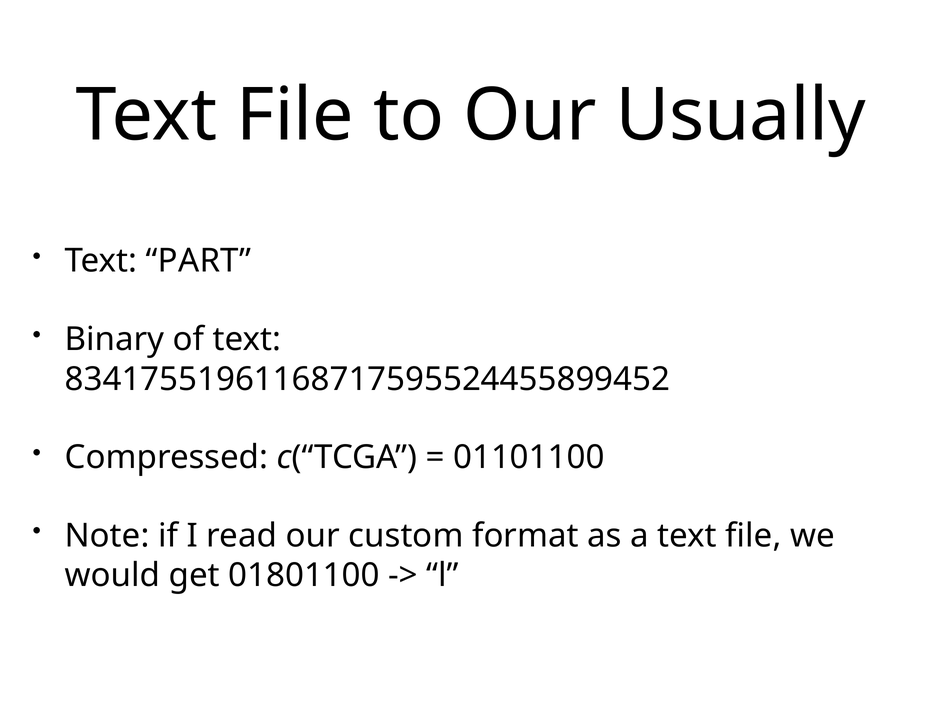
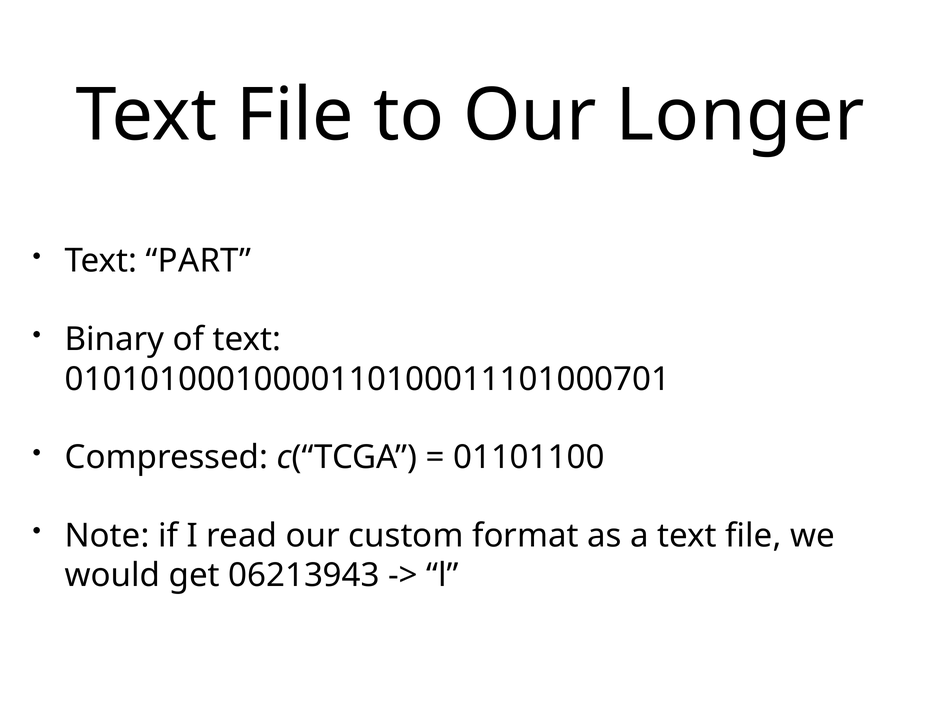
Usually: Usually -> Longer
83417551961168717595524455899452: 83417551961168717595524455899452 -> 01010100010000110100011101000701
01801100: 01801100 -> 06213943
